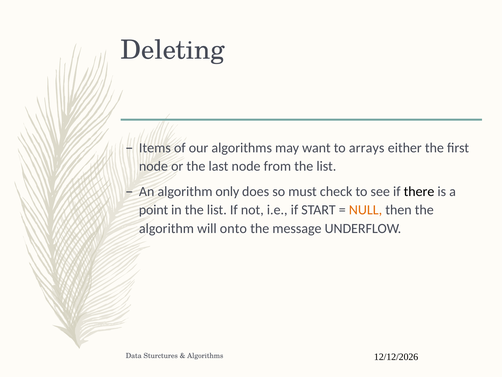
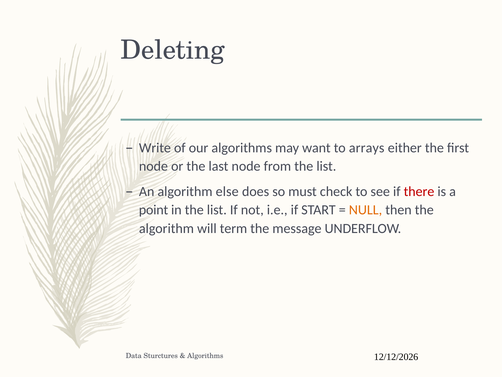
Items: Items -> Write
only: only -> else
there colour: black -> red
onto: onto -> term
